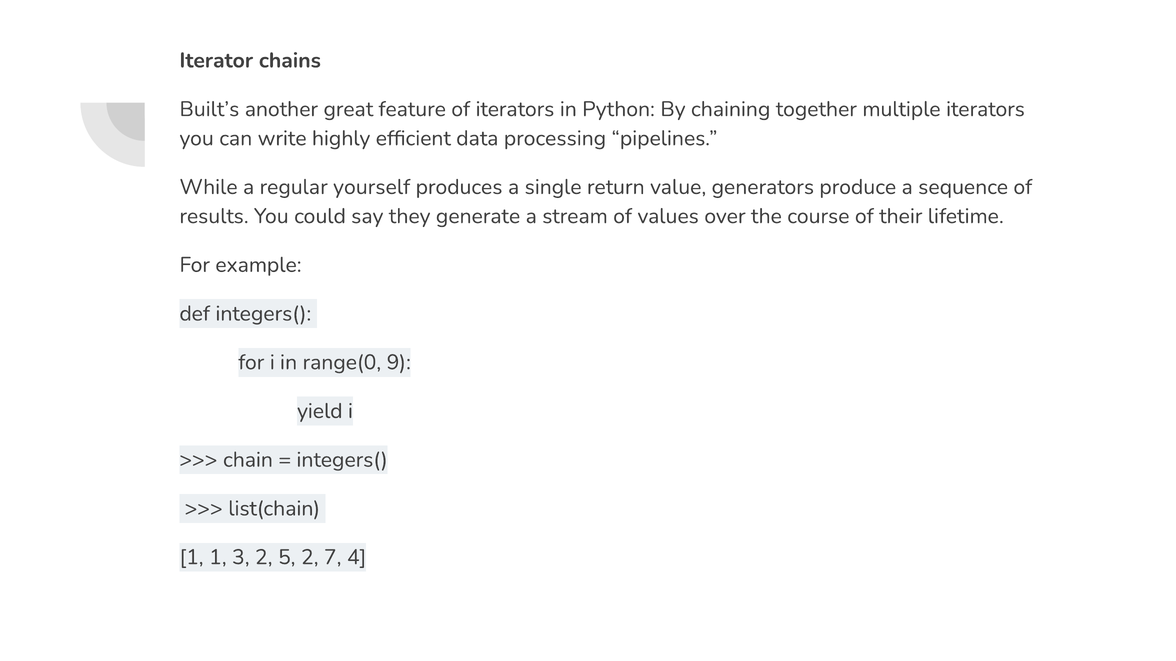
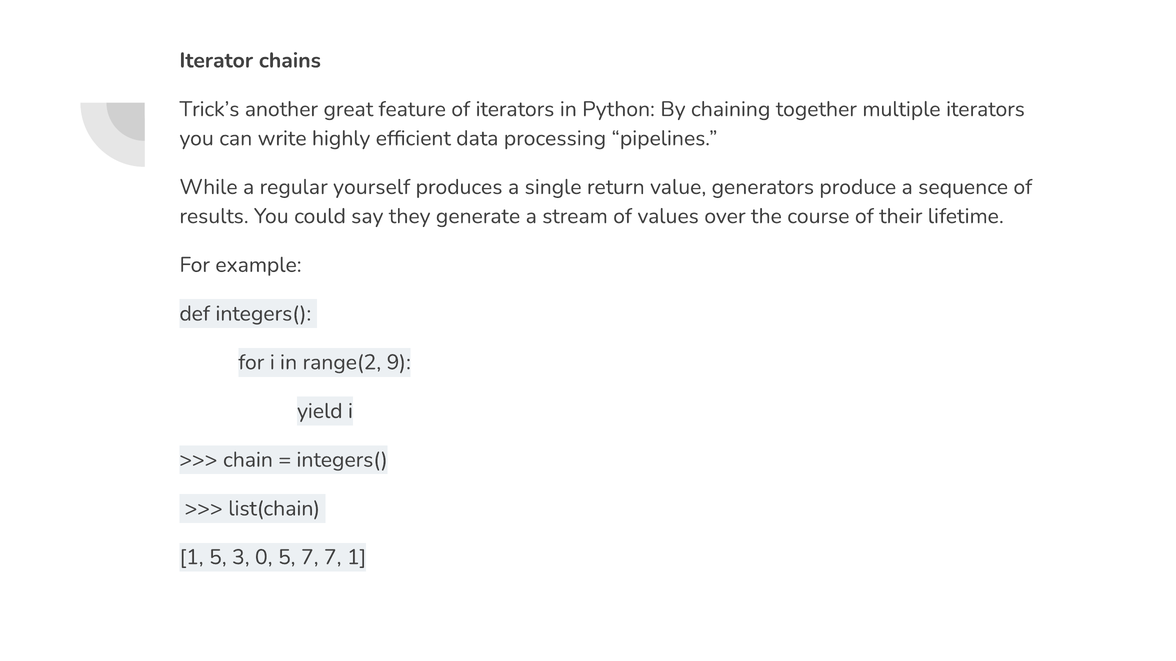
Built’s: Built’s -> Trick’s
range(0: range(0 -> range(2
1 1: 1 -> 5
3 2: 2 -> 0
5 2: 2 -> 7
7 4: 4 -> 1
